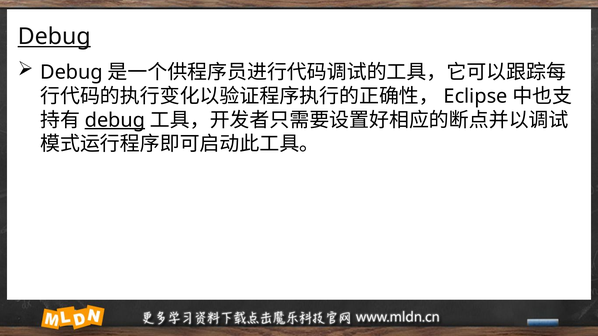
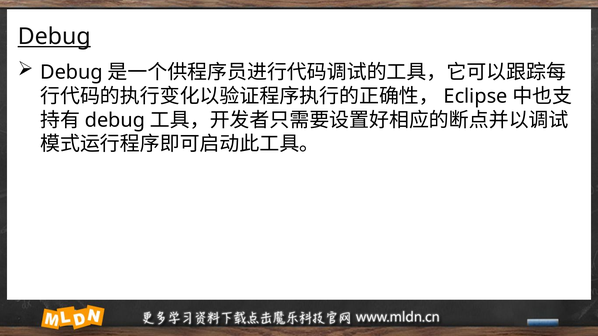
debug at (115, 120) underline: present -> none
